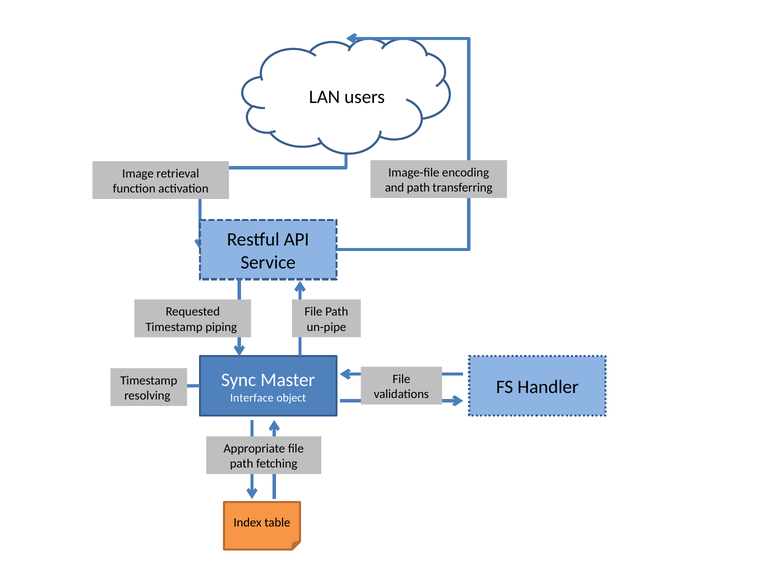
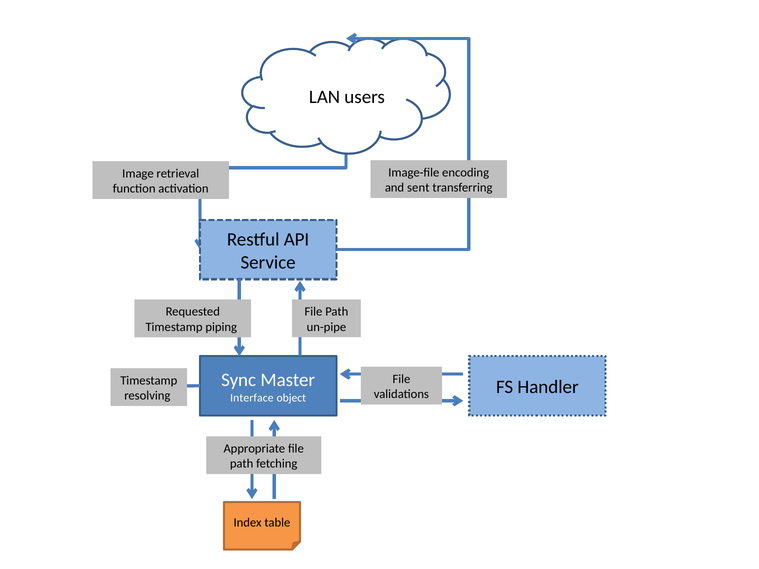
and path: path -> sent
